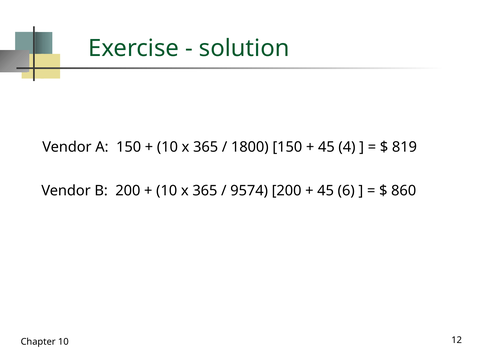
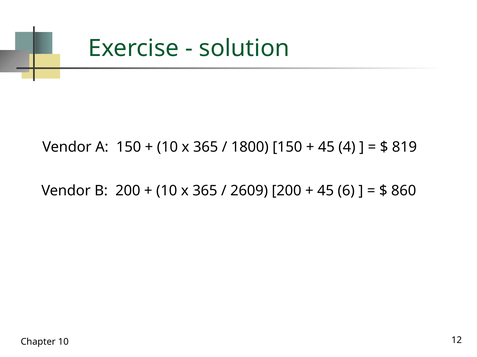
9574: 9574 -> 2609
